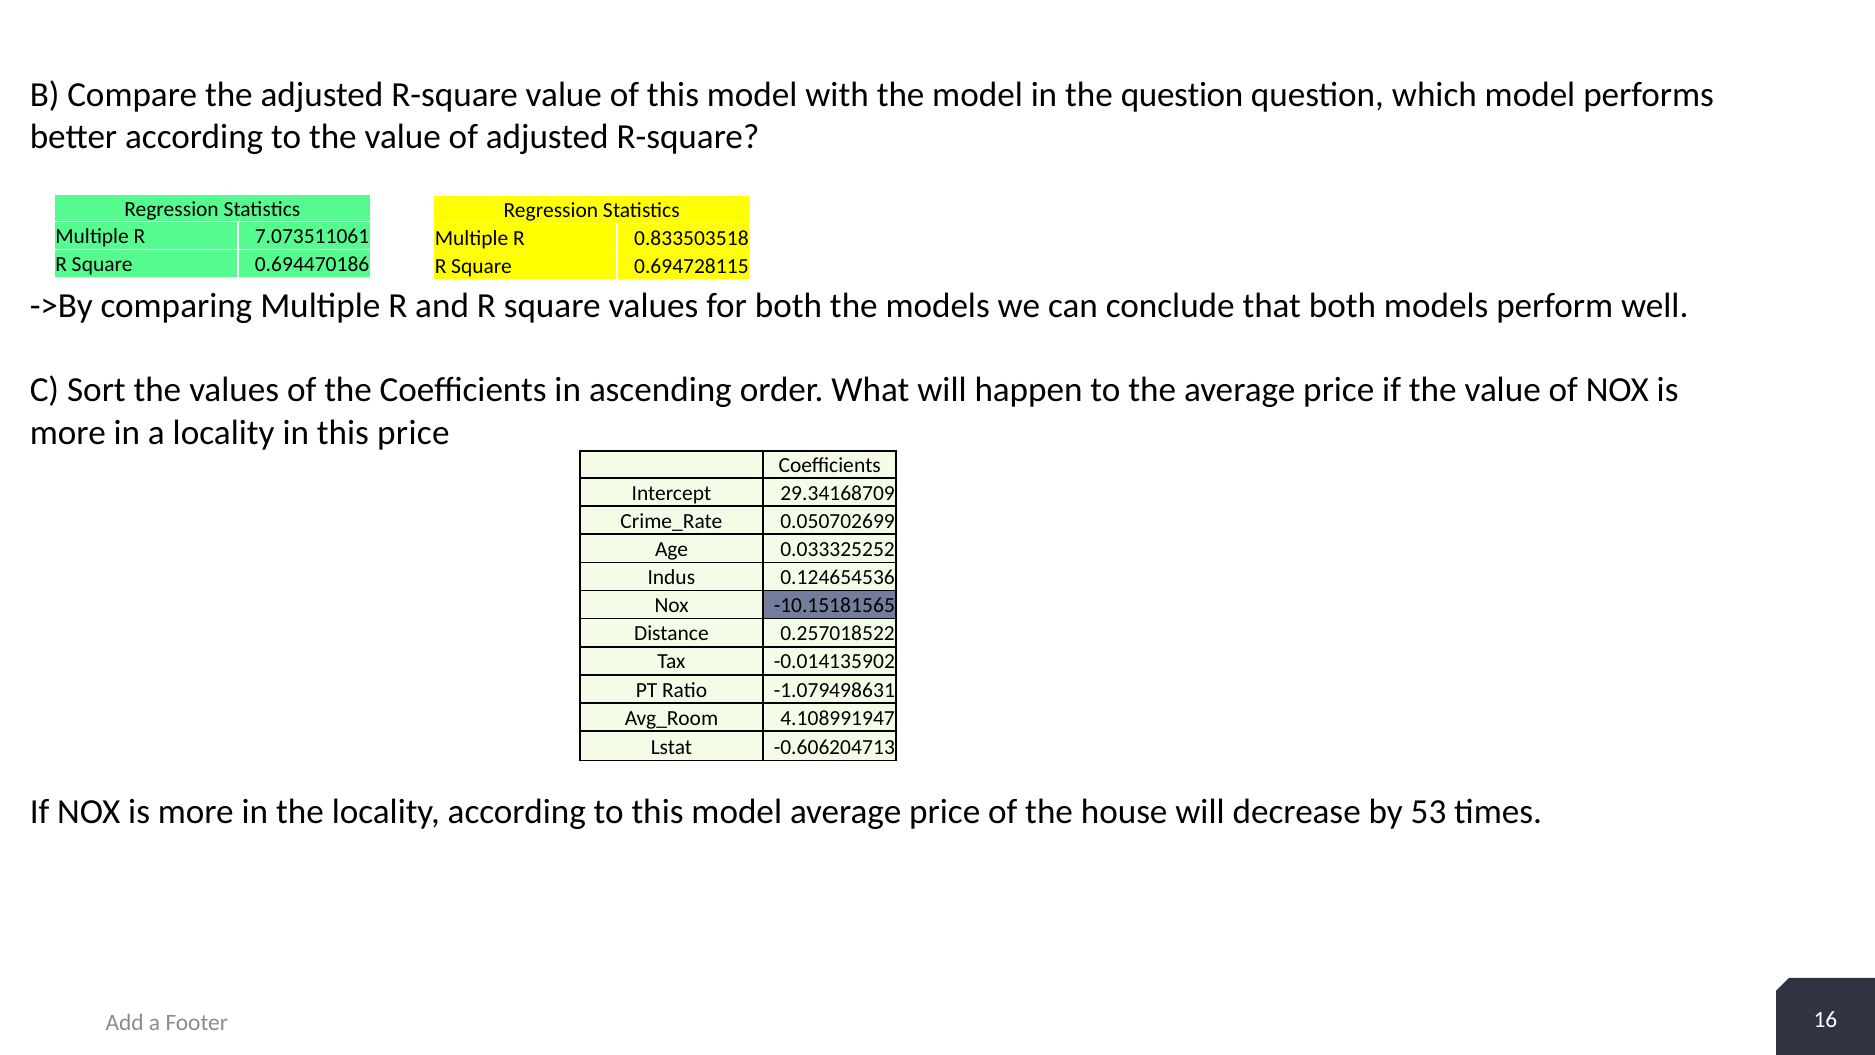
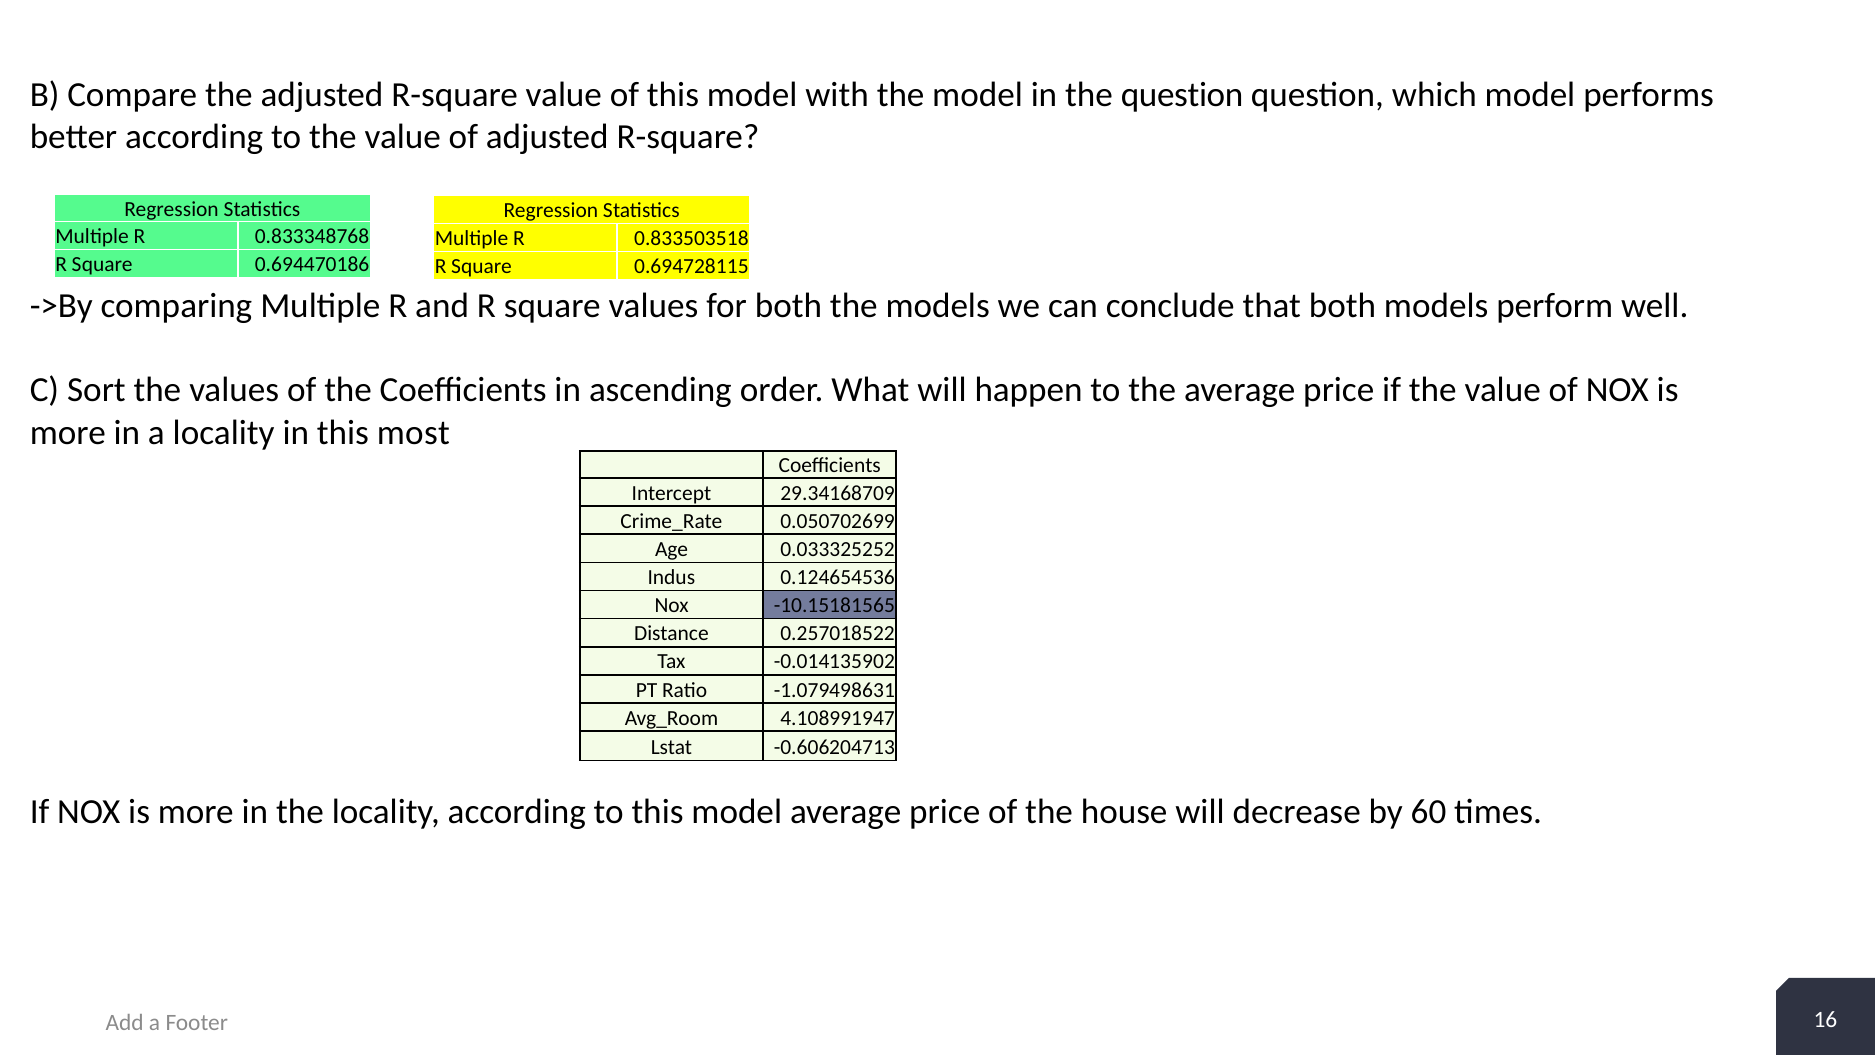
7.073511061: 7.073511061 -> 0.833348768
this price: price -> most
53: 53 -> 60
